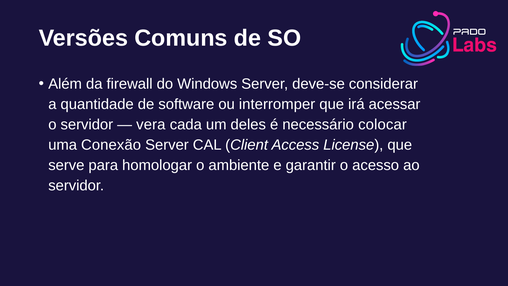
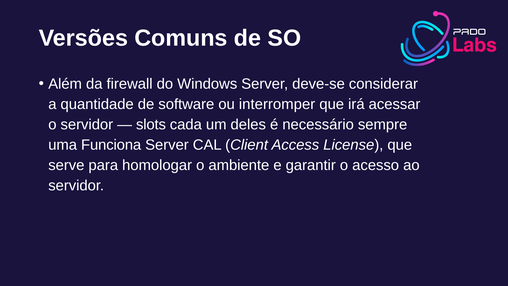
vera: vera -> slots
colocar: colocar -> sempre
Conexão: Conexão -> Funciona
